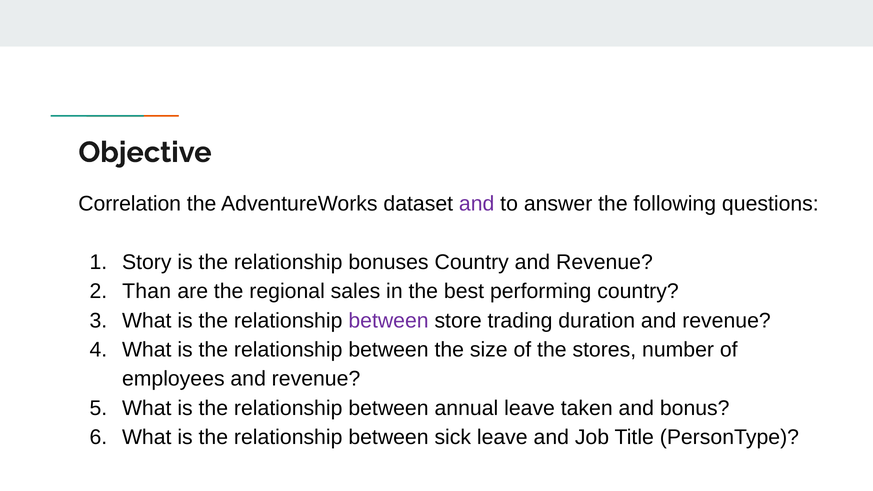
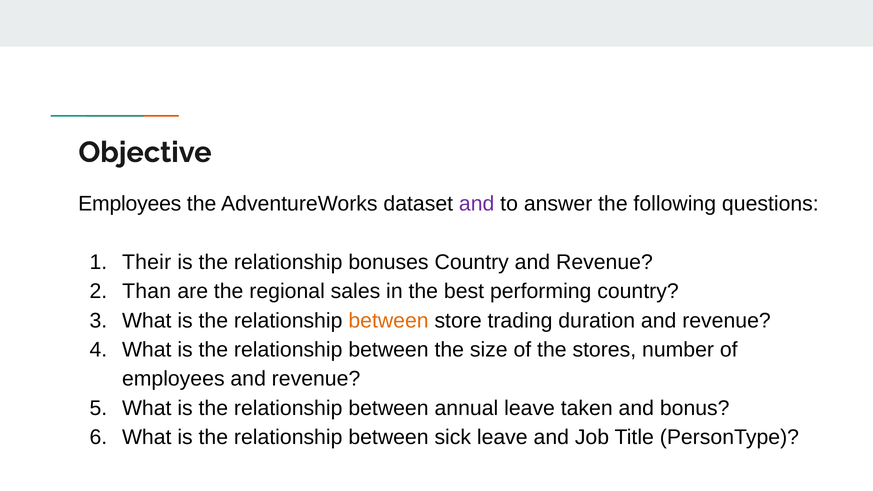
Correlation at (130, 204): Correlation -> Employees
Story: Story -> Their
between at (389, 321) colour: purple -> orange
